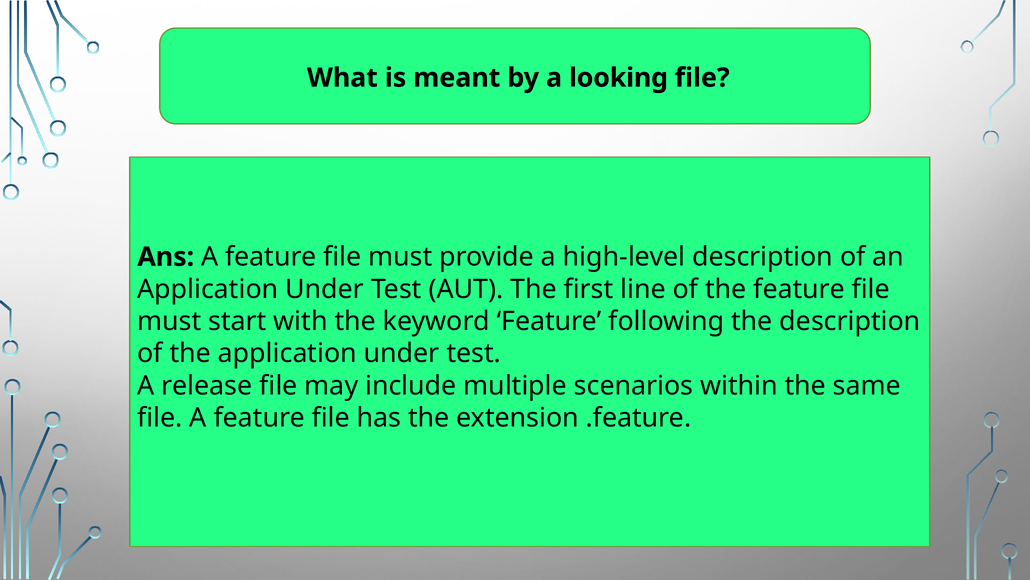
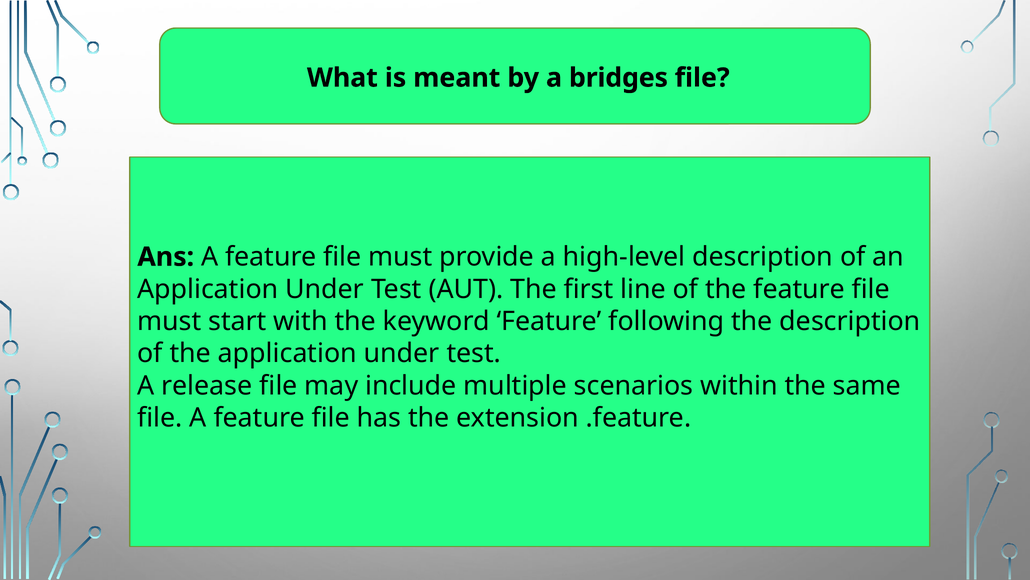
looking: looking -> bridges
